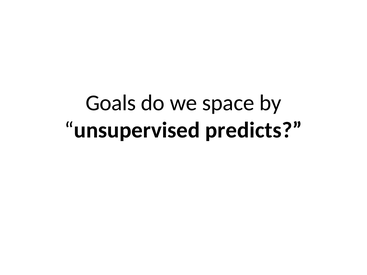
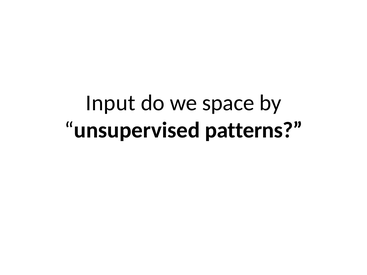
Goals: Goals -> Input
predicts: predicts -> patterns
